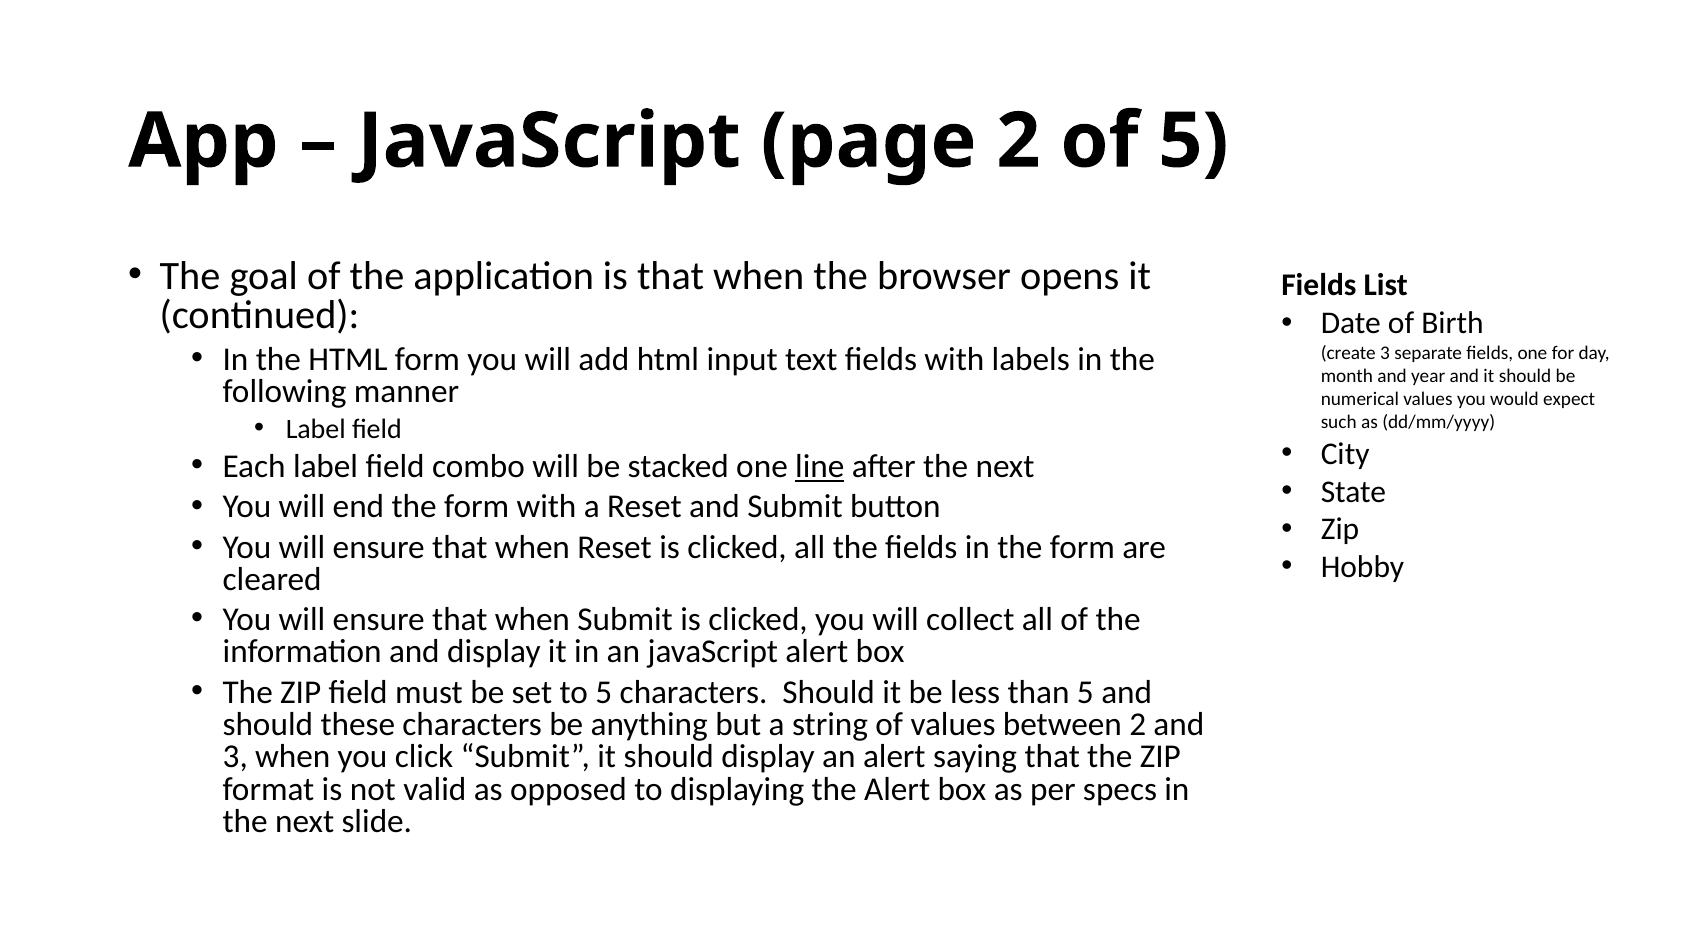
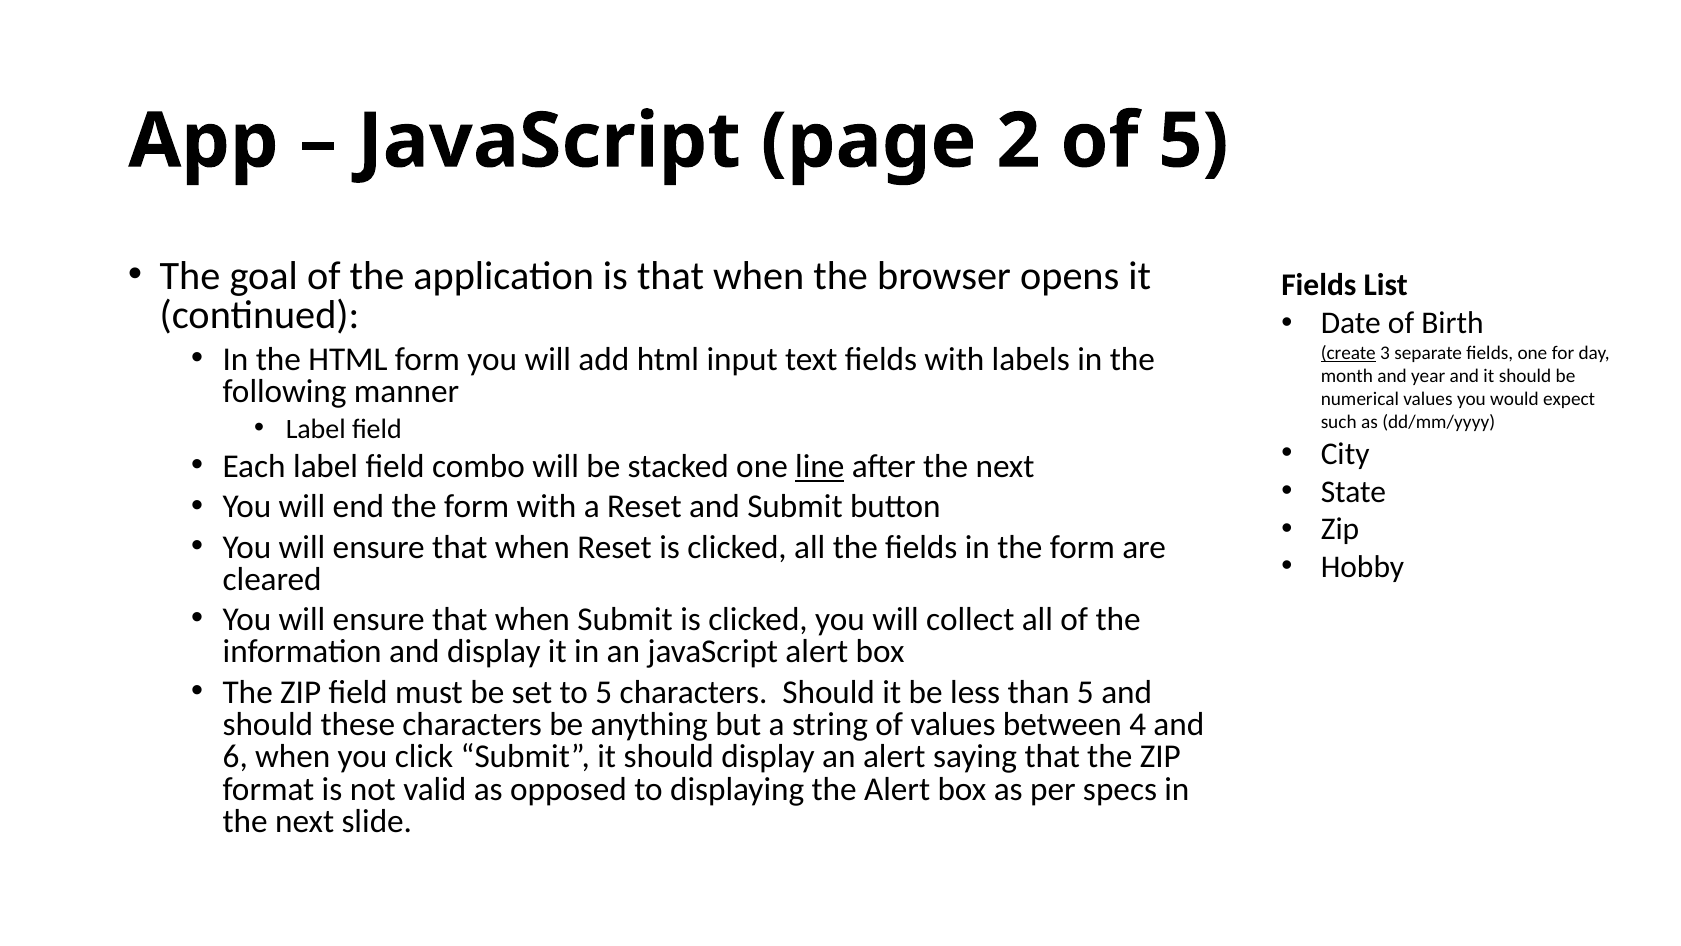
create underline: none -> present
between 2: 2 -> 4
3 at (235, 756): 3 -> 6
